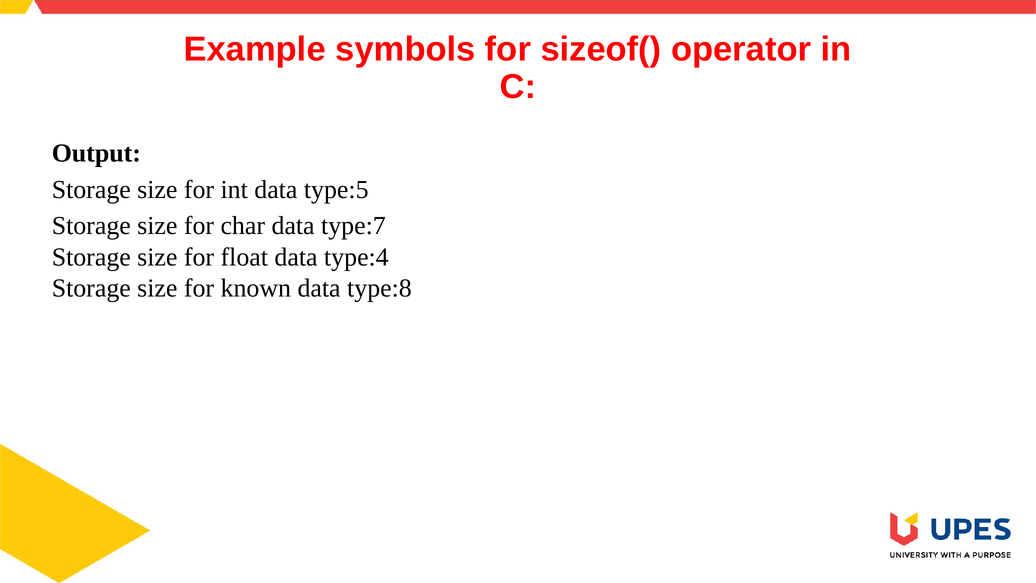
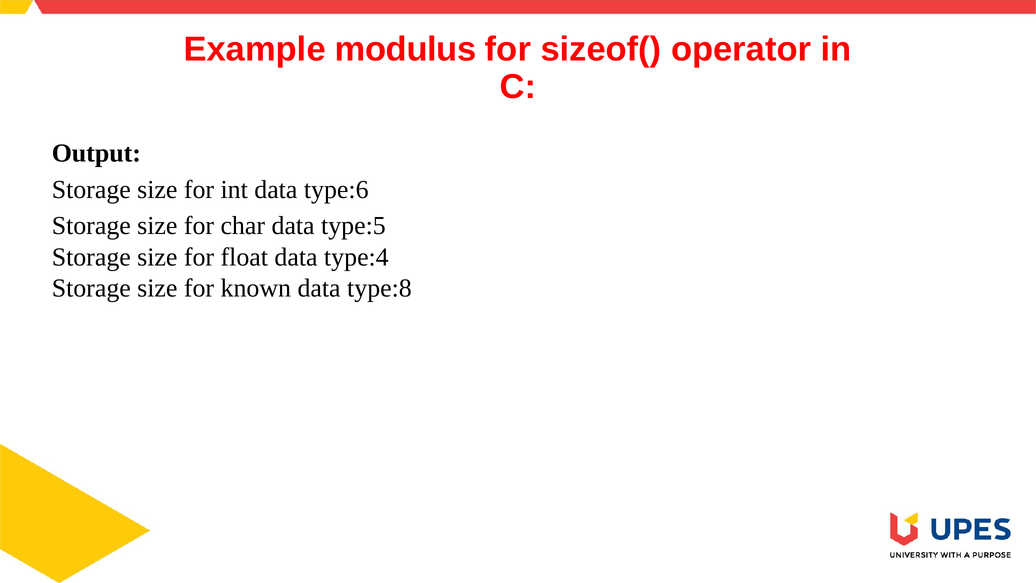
symbols: symbols -> modulus
type:5: type:5 -> type:6
type:7: type:7 -> type:5
